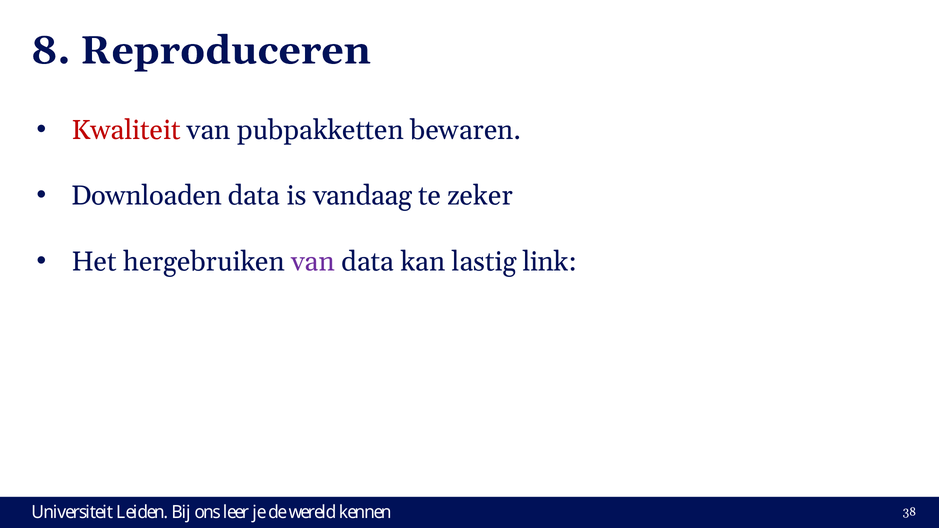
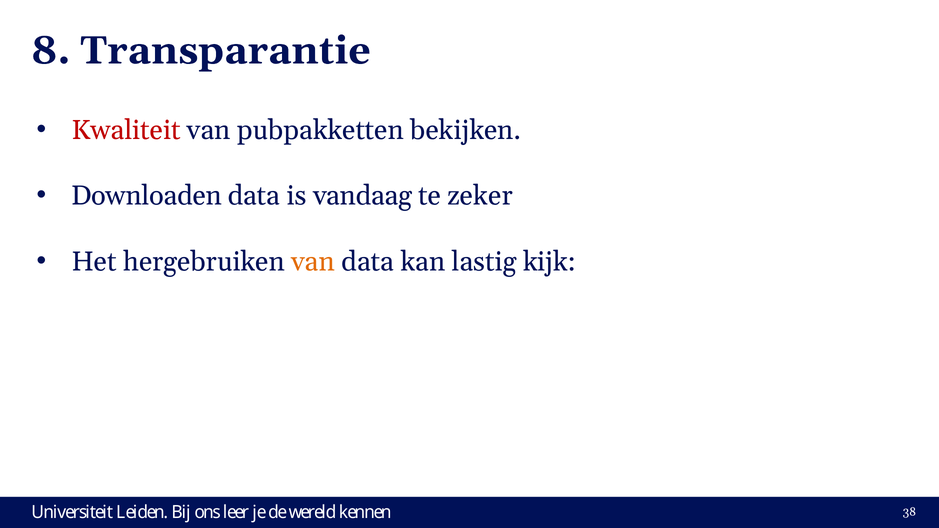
Reproduceren: Reproduceren -> Transparantie
bewaren: bewaren -> bekijken
van at (313, 262) colour: purple -> orange
link: link -> kijk
